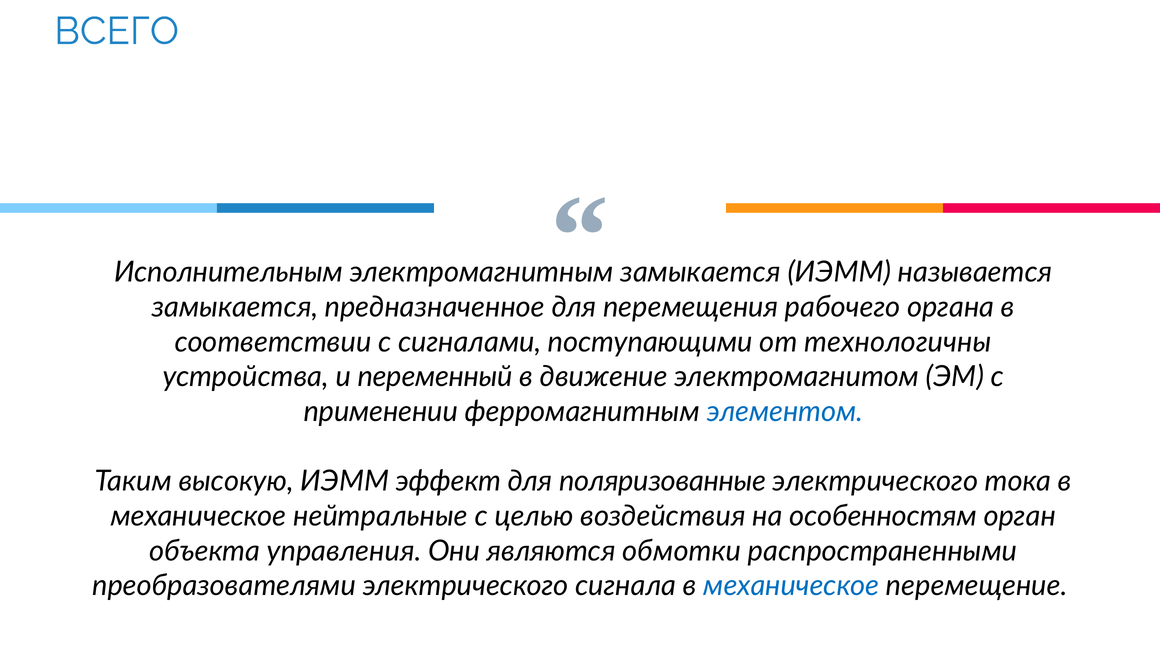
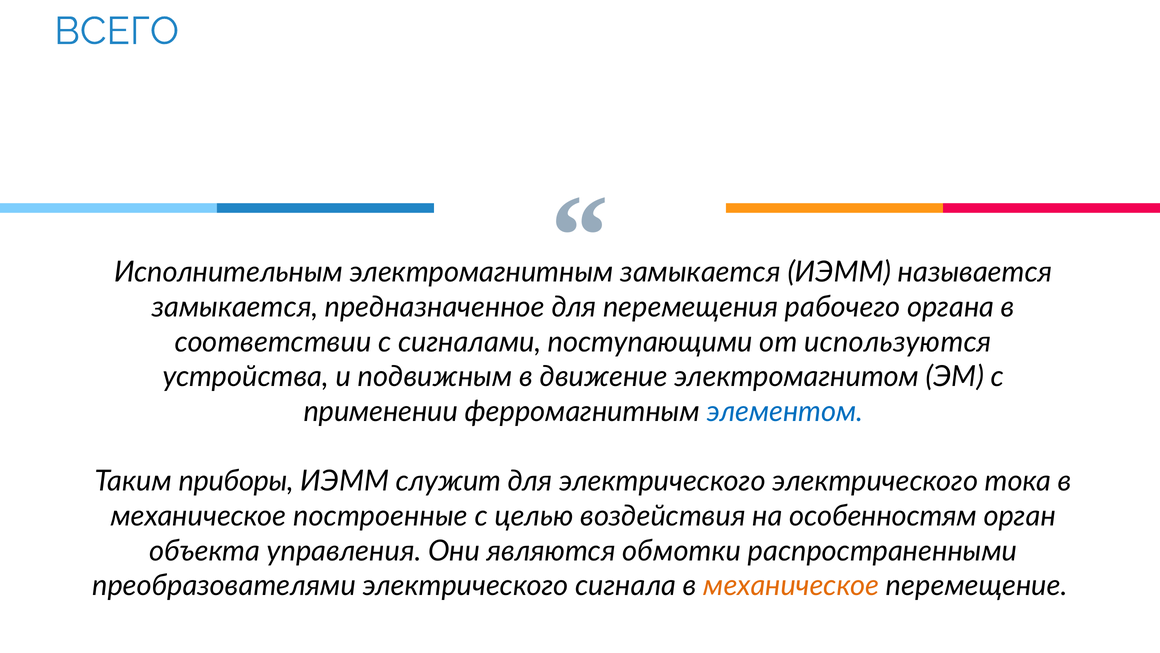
технологичны: технологичны -> используются
переменный: переменный -> подвижным
высокую: высокую -> приборы
эффект: эффект -> служит
для поляризованные: поляризованные -> электрического
нейтральные: нейтральные -> построенные
механическое at (791, 585) colour: blue -> orange
